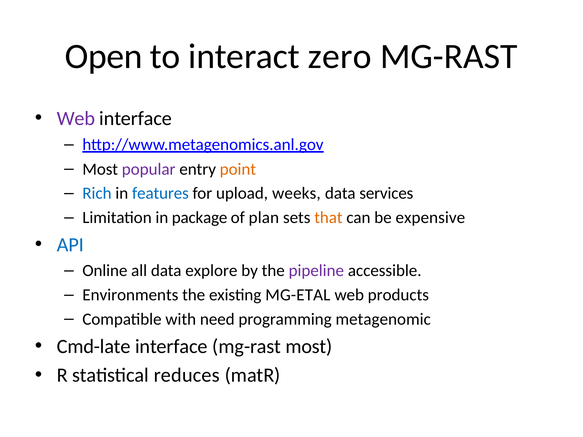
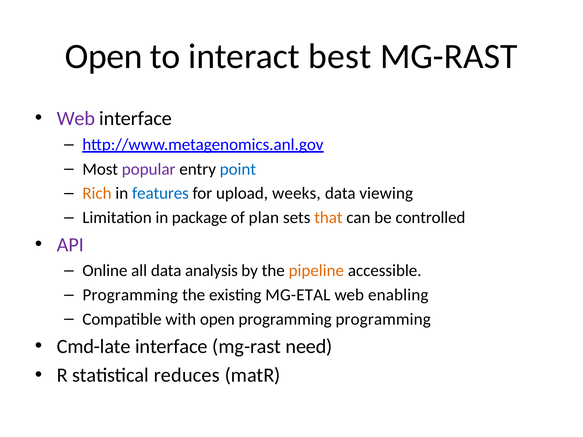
zero: zero -> best
point colour: orange -> blue
Rich colour: blue -> orange
services: services -> viewing
expensive: expensive -> controlled
API colour: blue -> purple
explore: explore -> analysis
pipeline colour: purple -> orange
Environments at (130, 295): Environments -> Programming
products: products -> enabling
with need: need -> open
programming metagenomic: metagenomic -> programming
mg-rast most: most -> need
